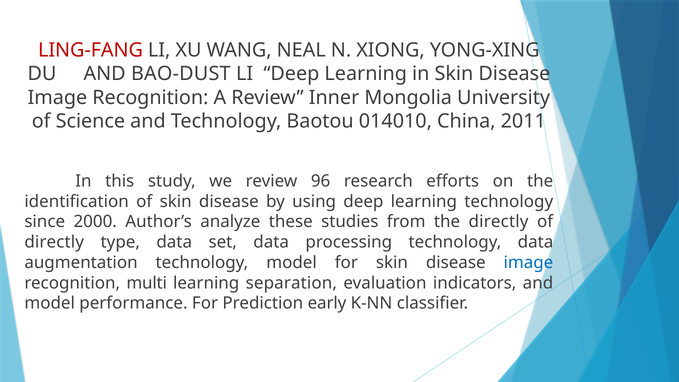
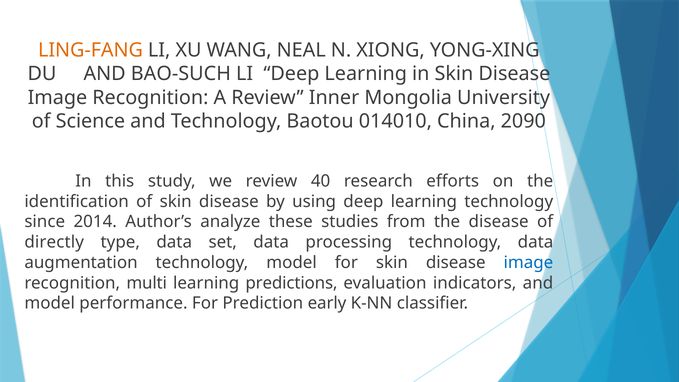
LING-FANG colour: red -> orange
BAO-DUST: BAO-DUST -> BAO-SUCH
2011: 2011 -> 2090
96: 96 -> 40
2000: 2000 -> 2014
the directly: directly -> disease
separation: separation -> predictions
